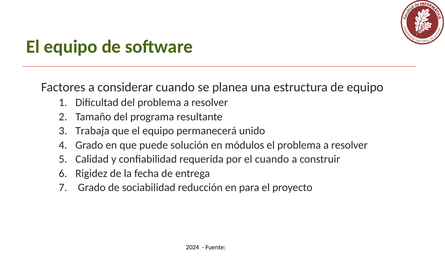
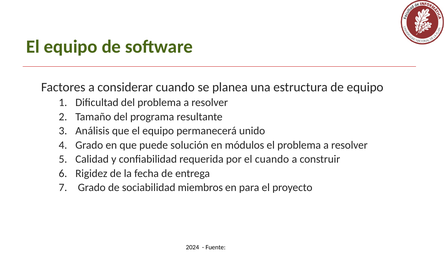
Trabaja: Trabaja -> Análisis
reducción: reducción -> miembros
